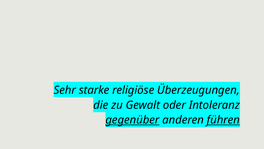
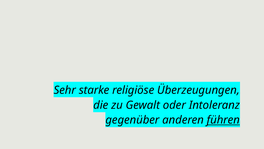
gegenüber underline: present -> none
